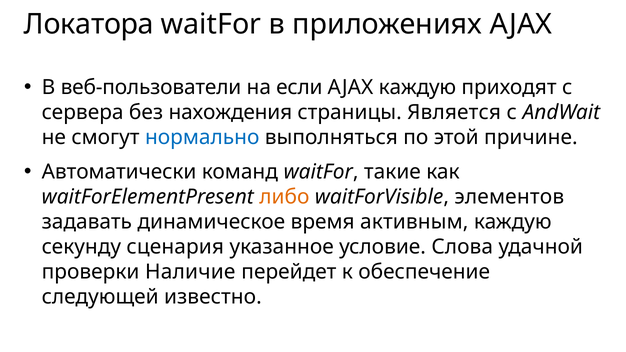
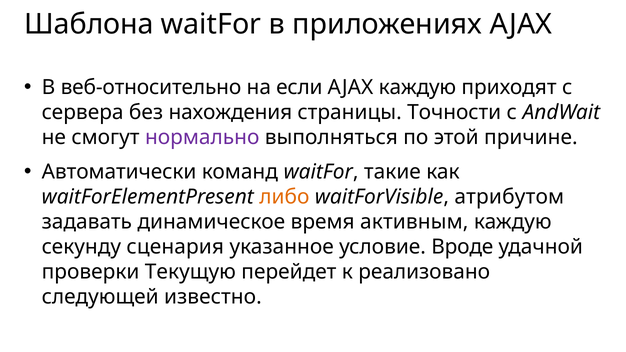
Локатора: Локатора -> Шаблона
веб-пользователи: веб-пользователи -> веб-относительно
Является: Является -> Точности
нормально colour: blue -> purple
элементов: элементов -> атрибутом
Слова: Слова -> Вроде
Наличие: Наличие -> Текущую
обеспечение: обеспечение -> реализовано
